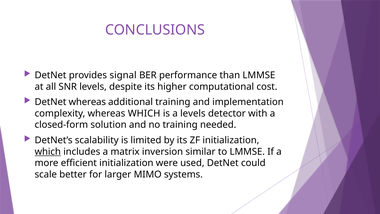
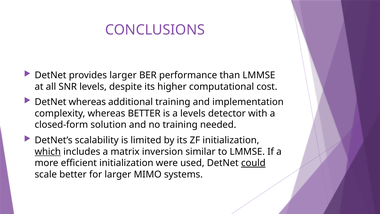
provides signal: signal -> larger
whereas WHICH: WHICH -> BETTER
could underline: none -> present
